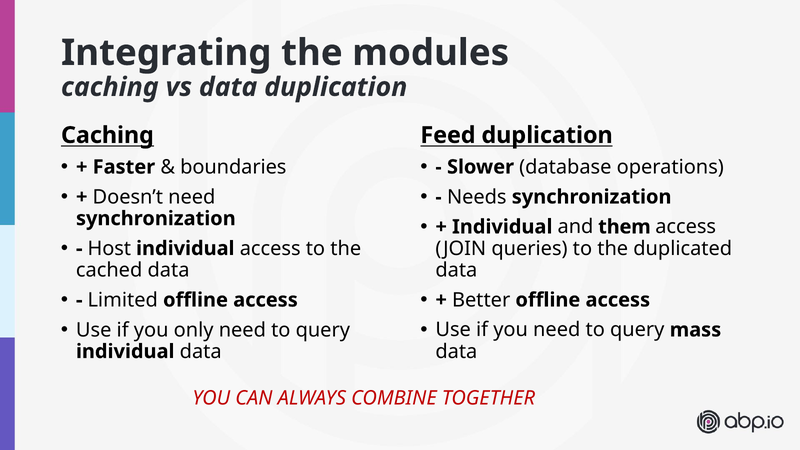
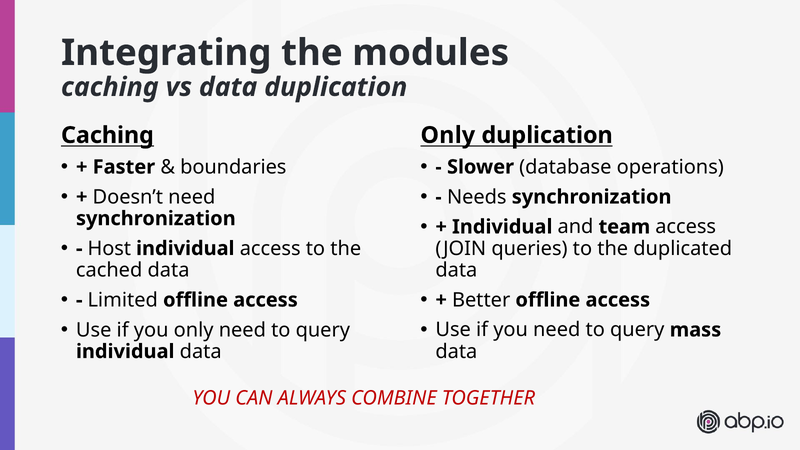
Feed at (448, 135): Feed -> Only
them: them -> team
